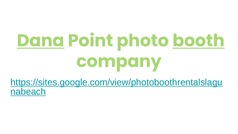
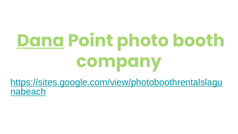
booth underline: present -> none
